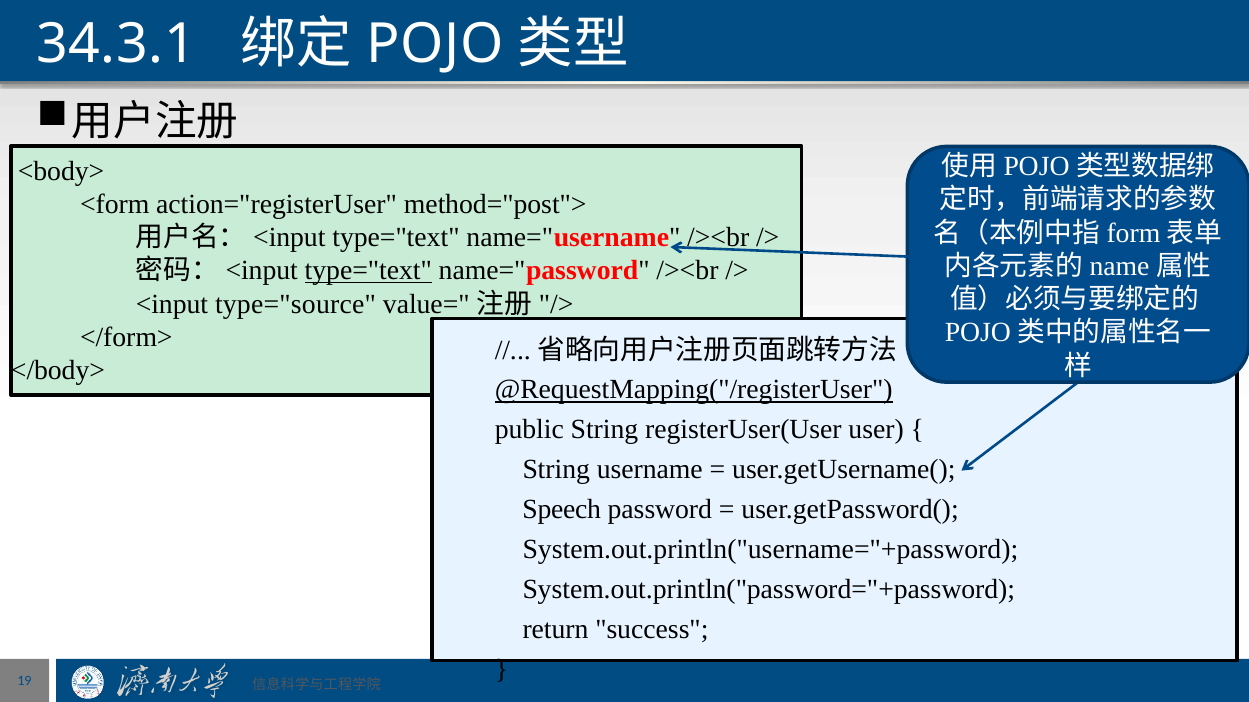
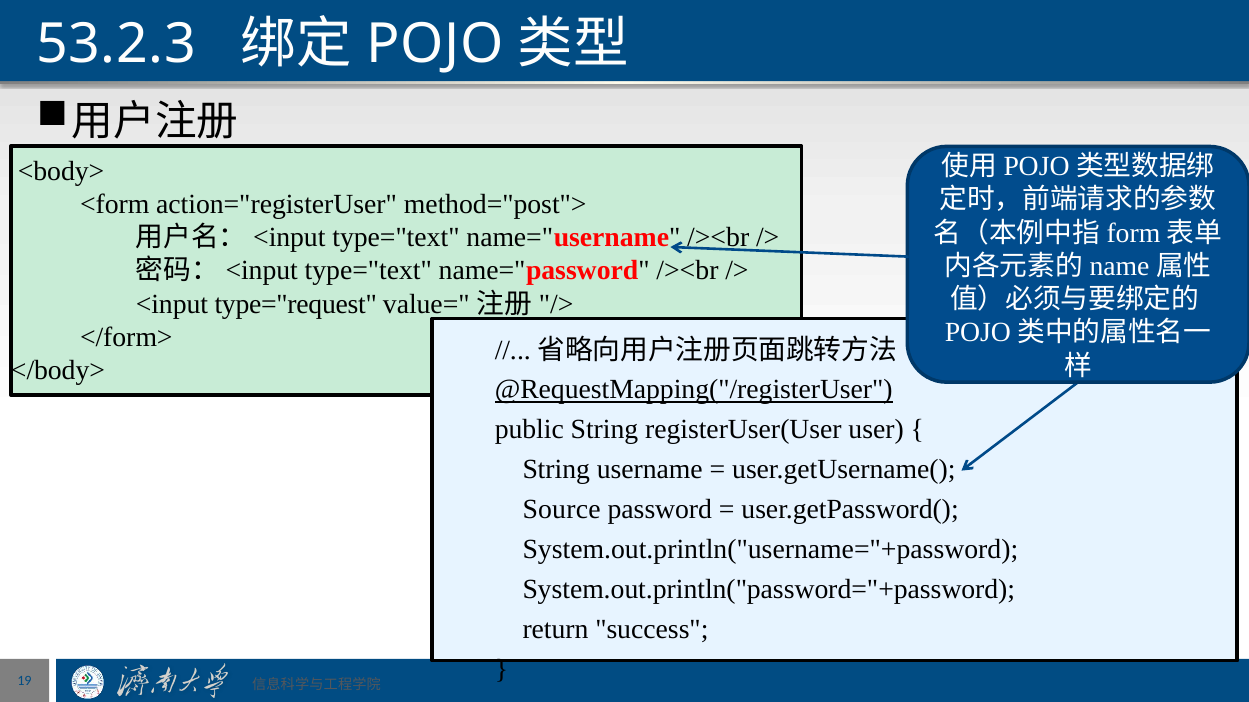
34.3.1: 34.3.1 -> 53.2.3
type="text at (368, 271) underline: present -> none
type="source: type="source -> type="request
Speech: Speech -> Source
